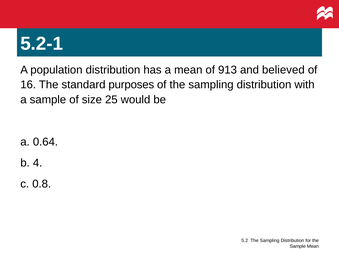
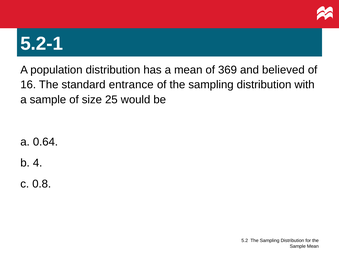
913: 913 -> 369
purposes: purposes -> entrance
